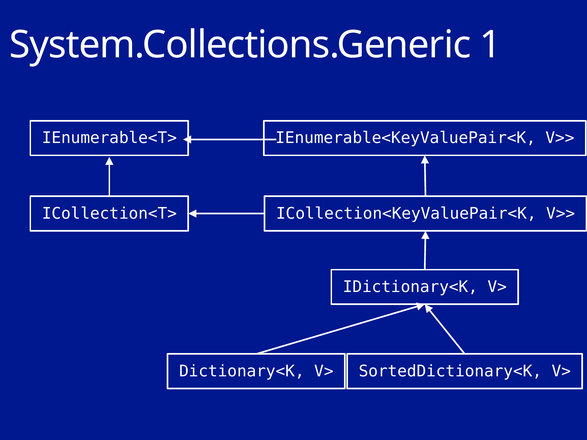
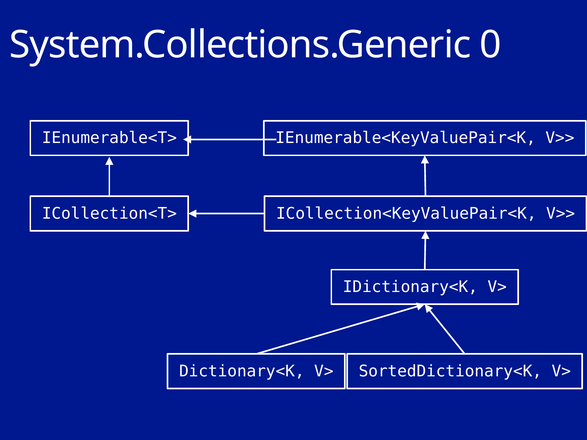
1: 1 -> 0
